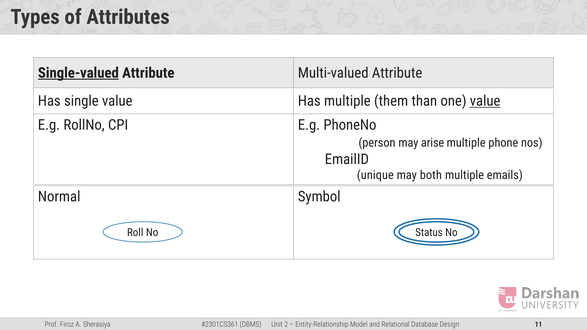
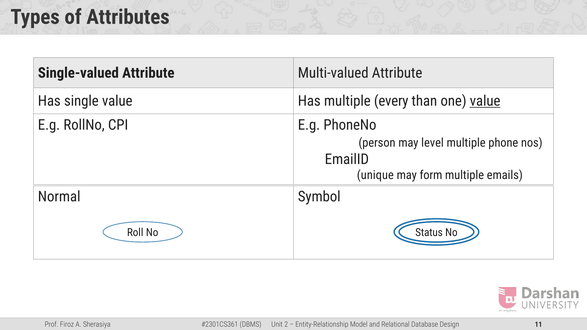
Single-valued underline: present -> none
them: them -> every
arise: arise -> level
both: both -> form
